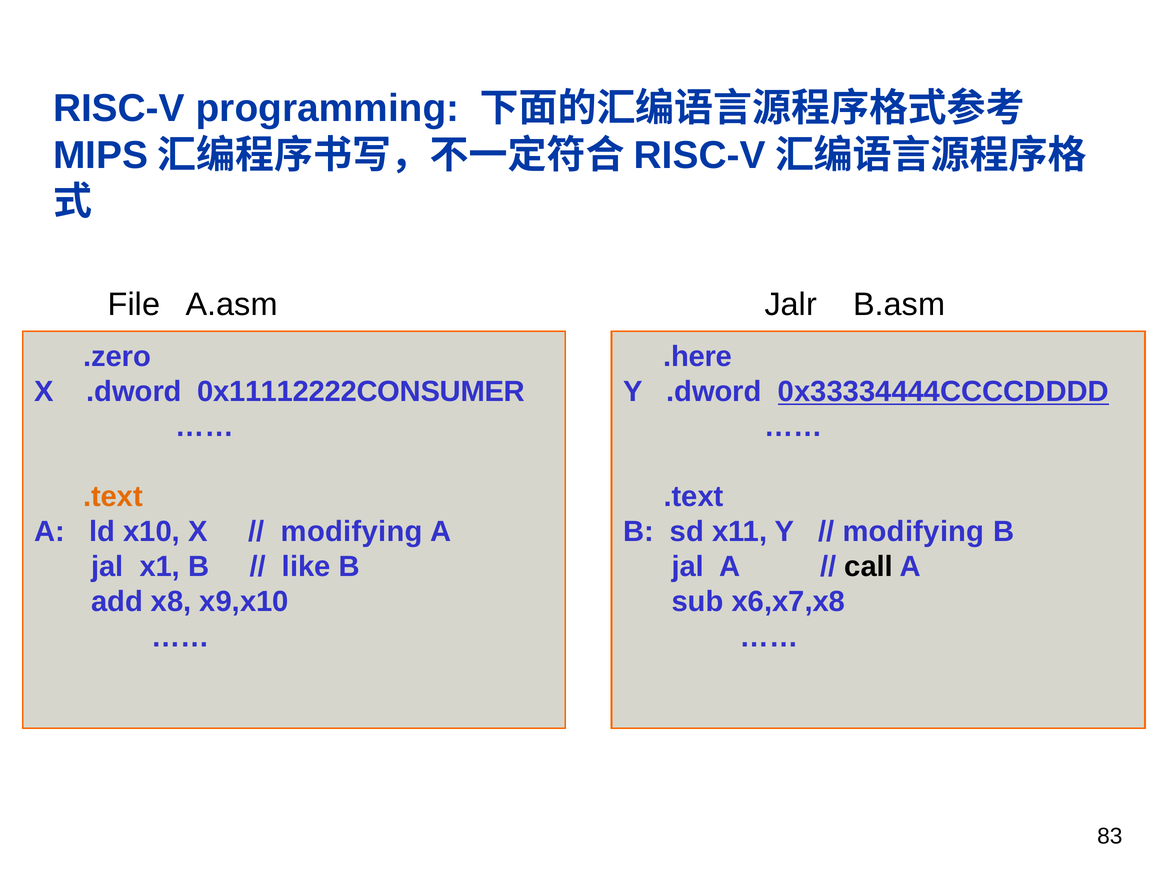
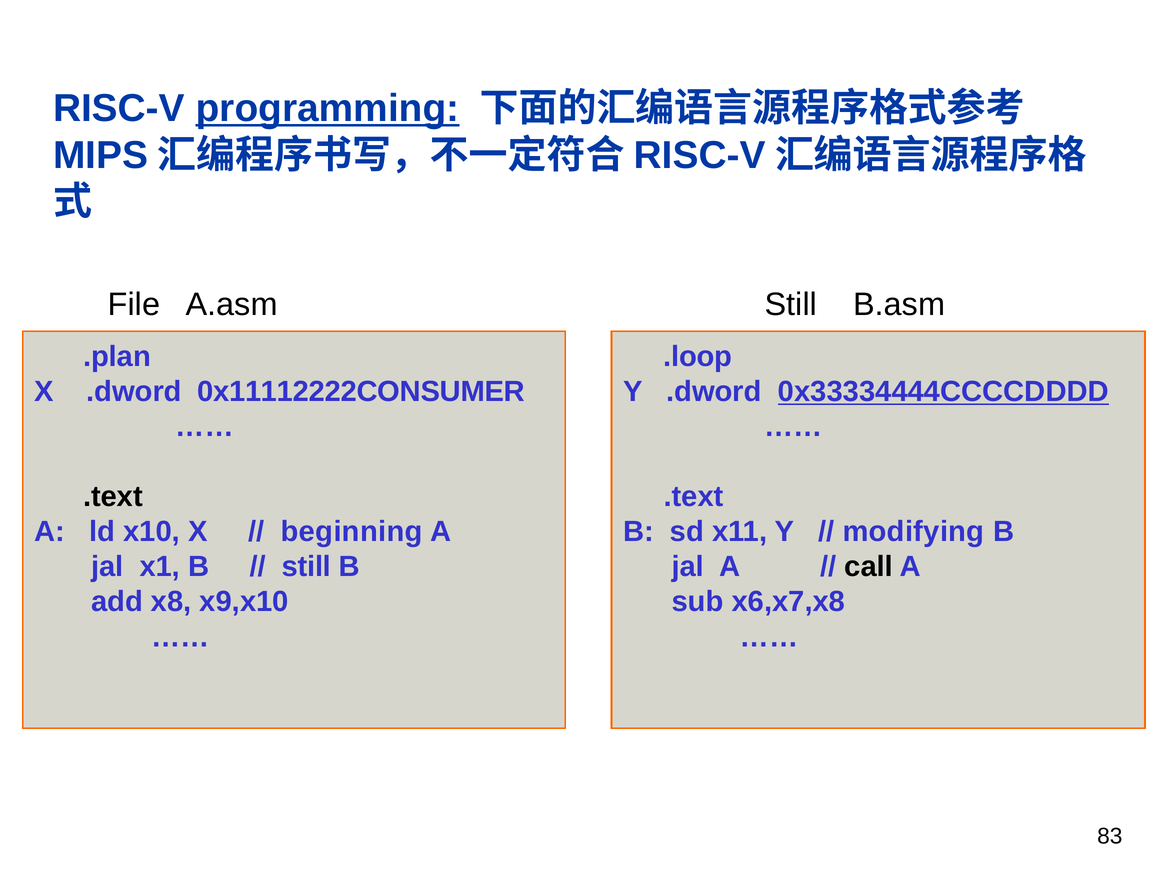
programming underline: none -> present
A.asm Jalr: Jalr -> Still
.zero: .zero -> .plan
.here: .here -> .loop
.text at (113, 497) colour: orange -> black
modifying at (352, 532): modifying -> beginning
like at (306, 567): like -> still
